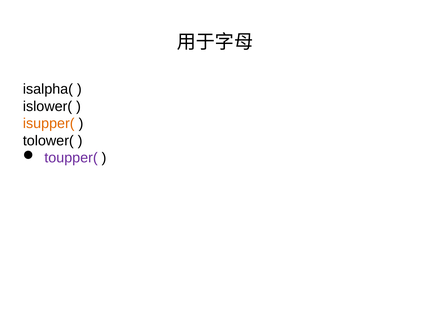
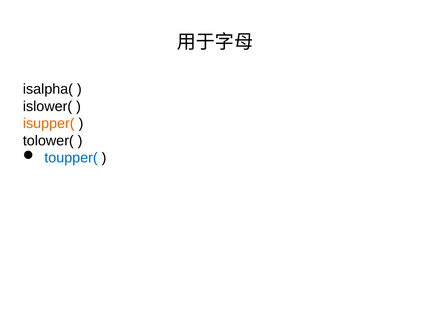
toupper( colour: purple -> blue
